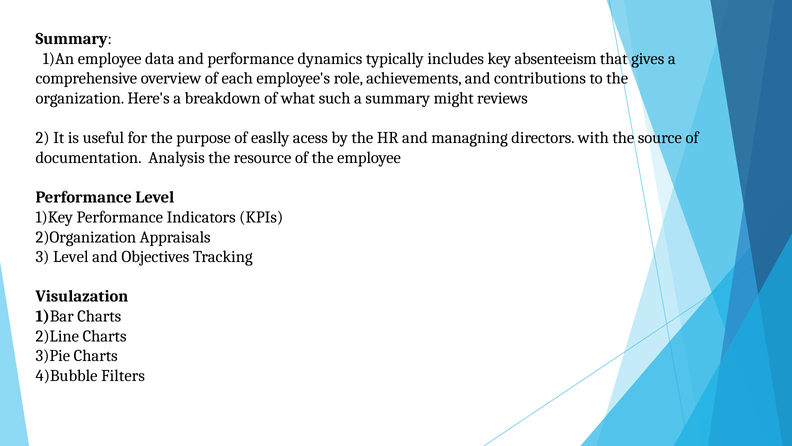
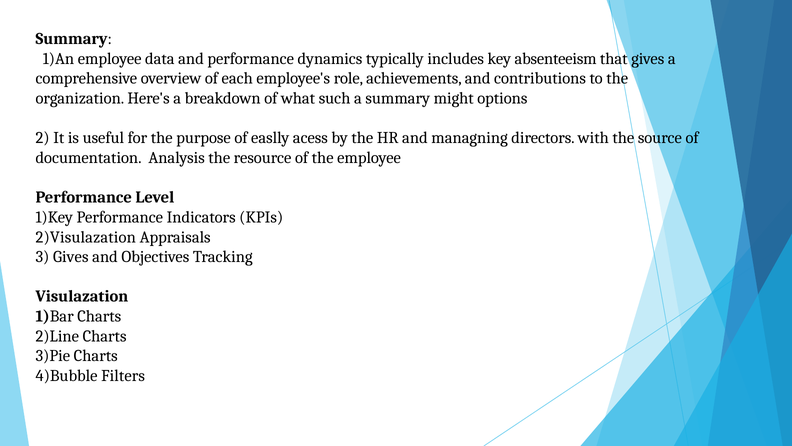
reviews: reviews -> options
2)Organization: 2)Organization -> 2)Visulazation
3 Level: Level -> Gives
